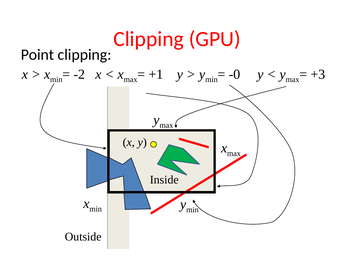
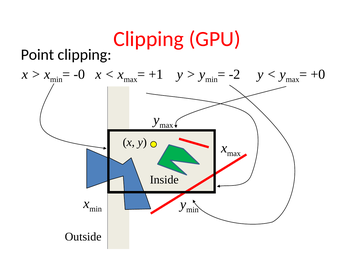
-2: -2 -> -0
-0: -0 -> -2
+3: +3 -> +0
